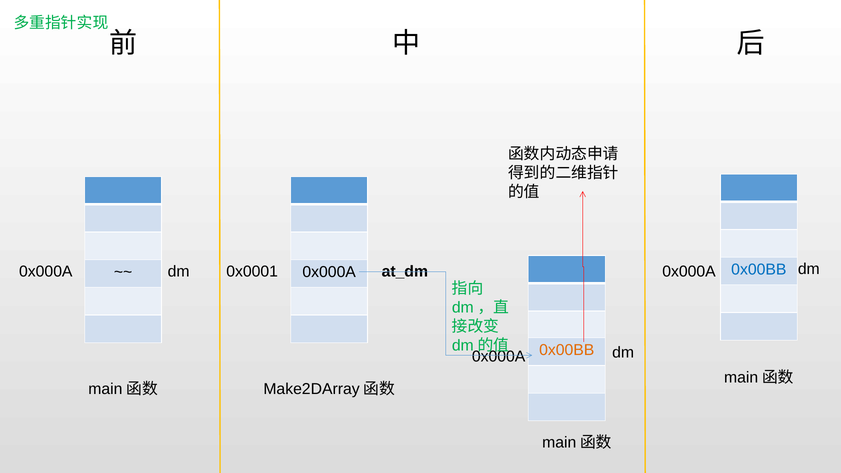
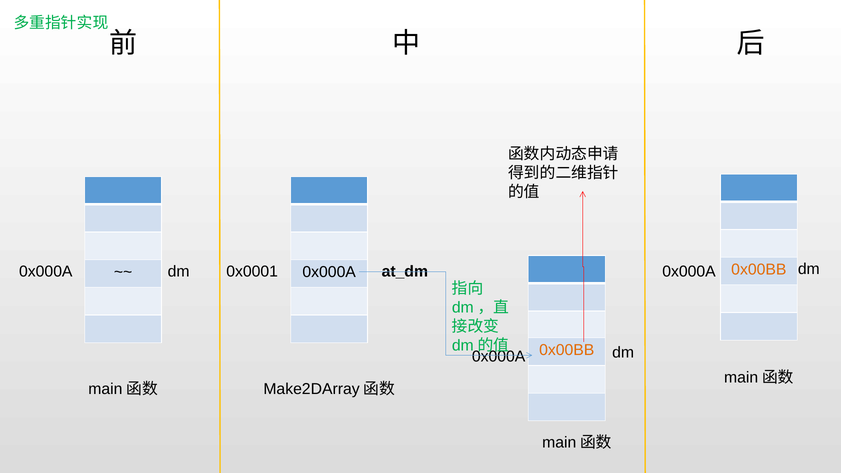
0x00BB at (759, 269) colour: blue -> orange
